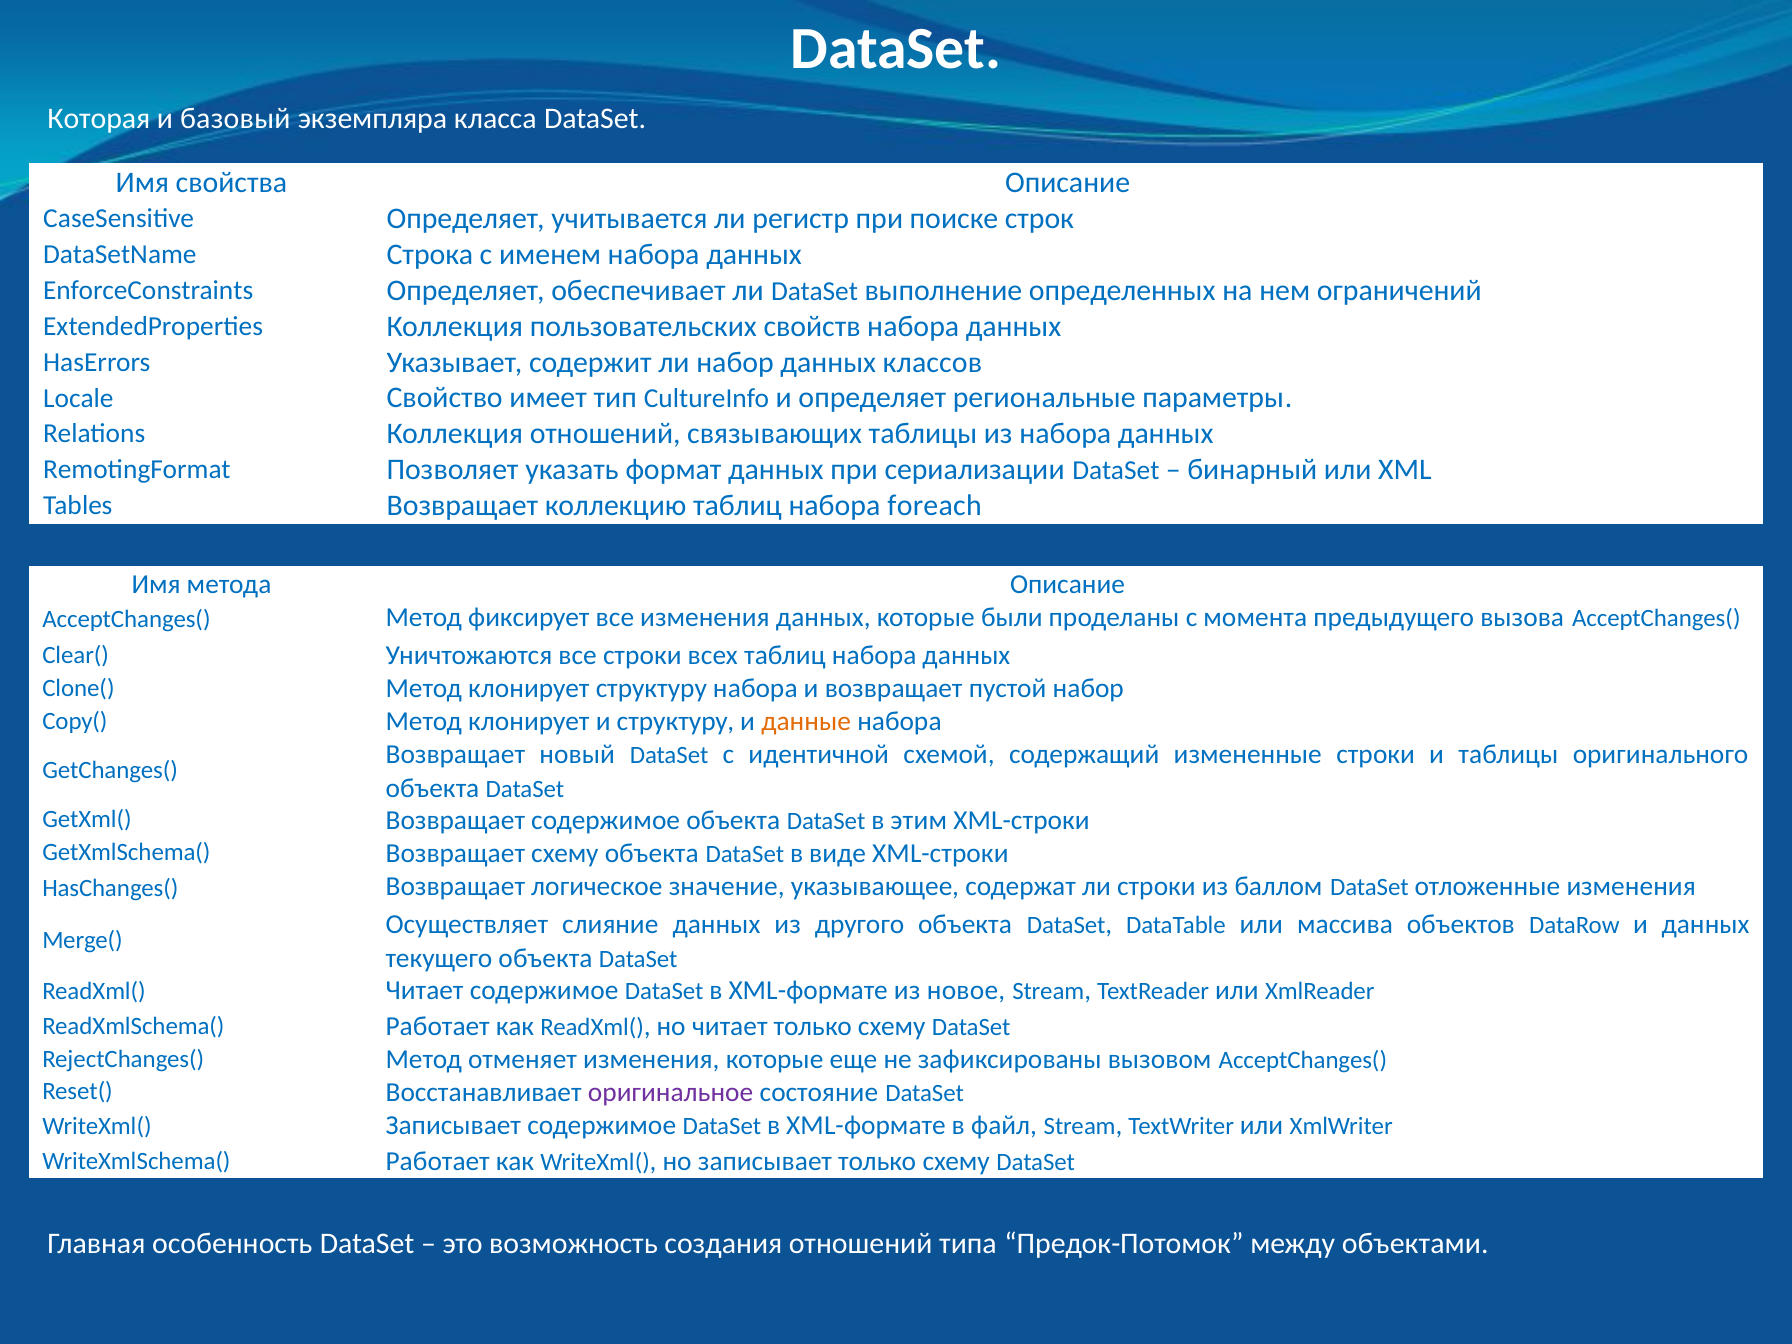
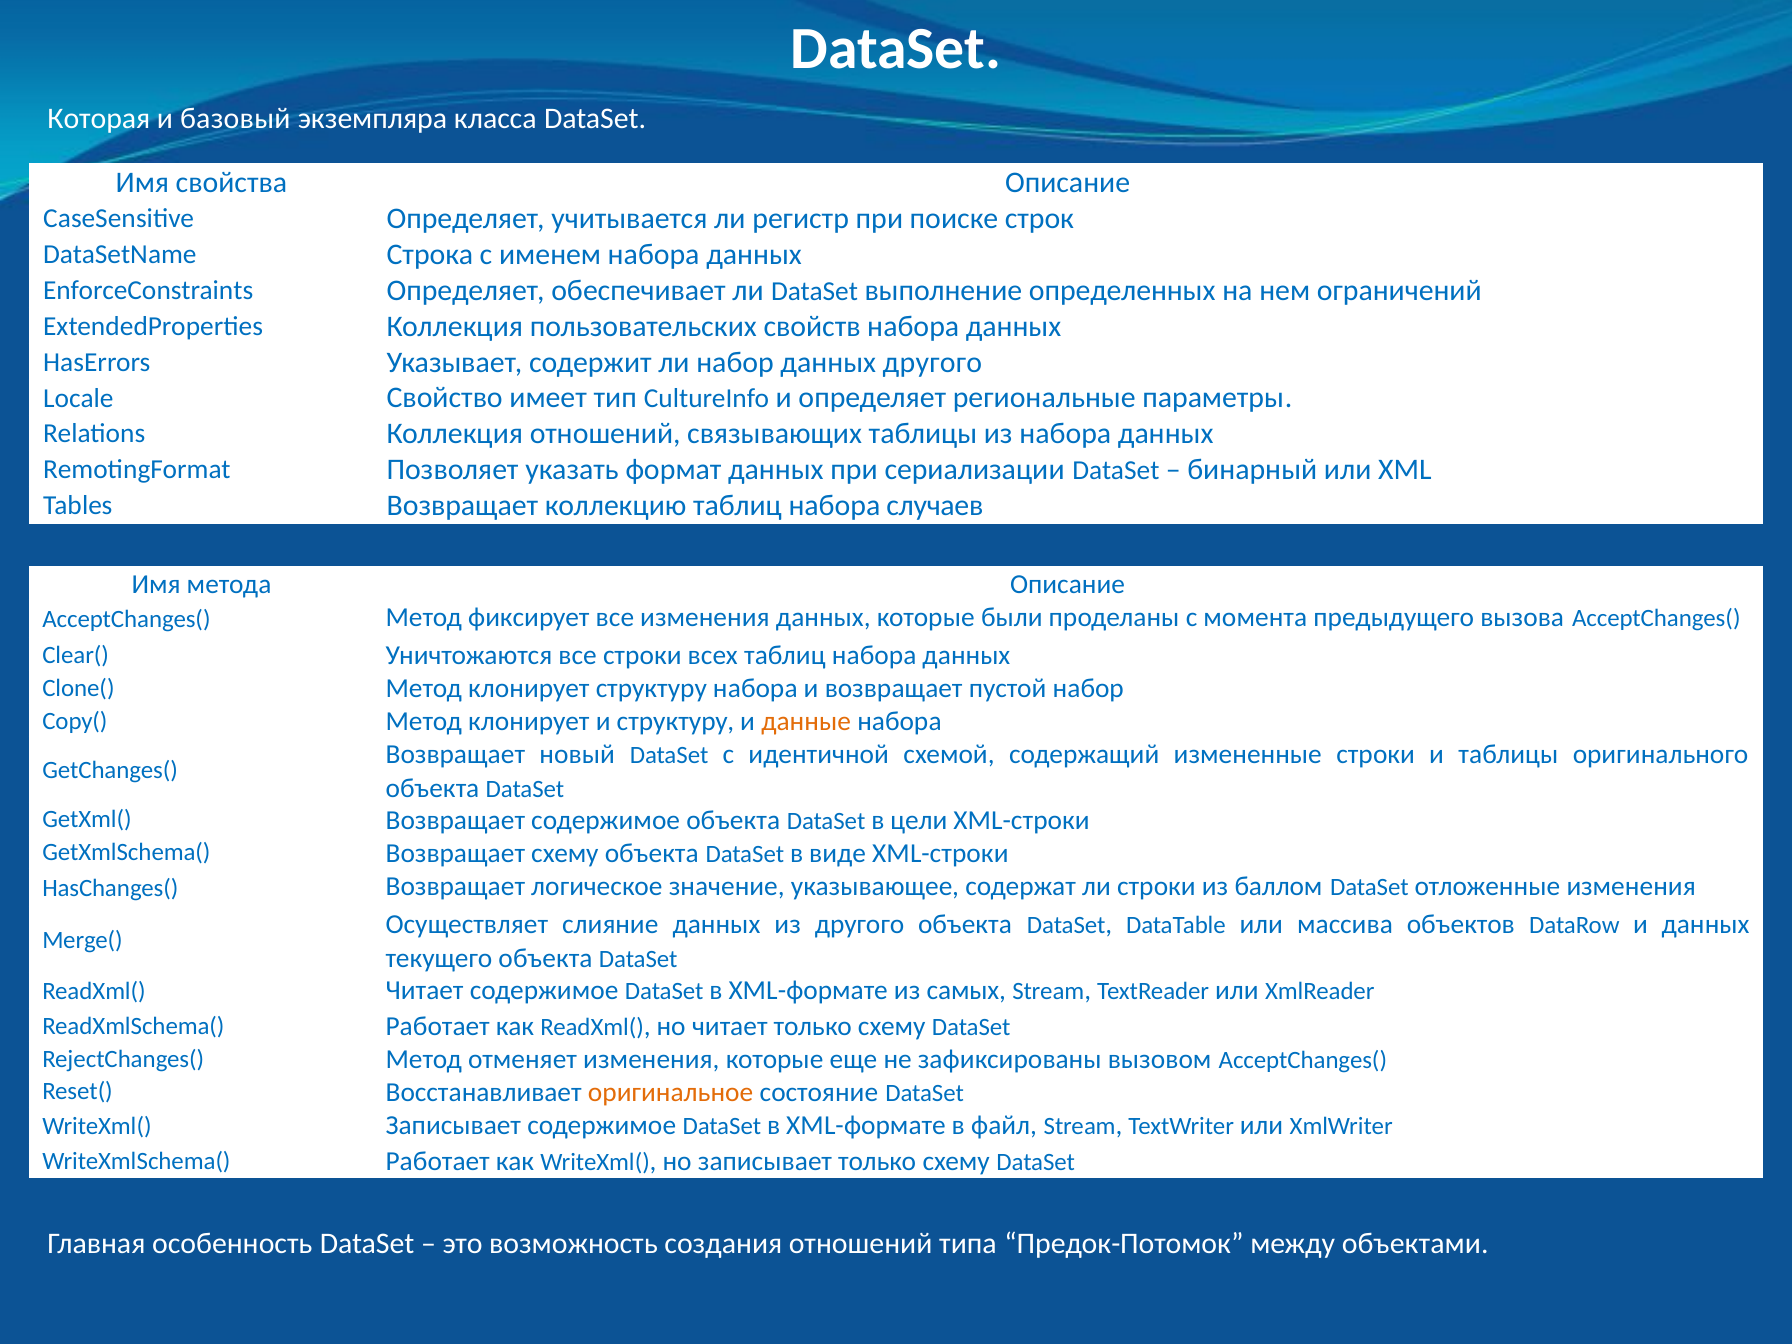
данных классов: классов -> другого
foreach: foreach -> случаев
этим: этим -> цели
новое: новое -> самых
оригинальное colour: purple -> orange
